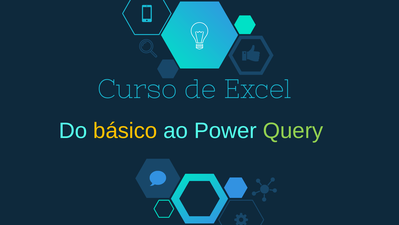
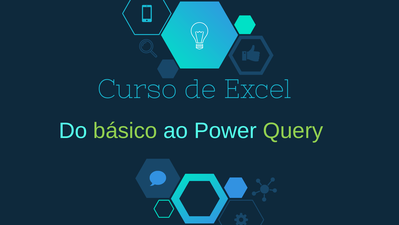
básico colour: yellow -> light green
